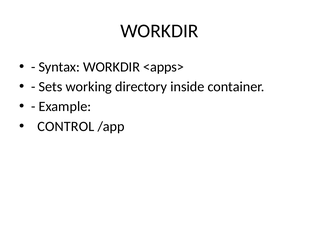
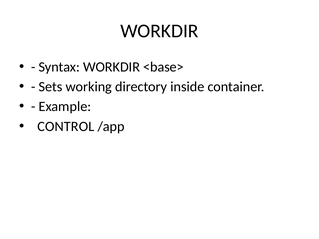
<apps>: <apps> -> <base>
